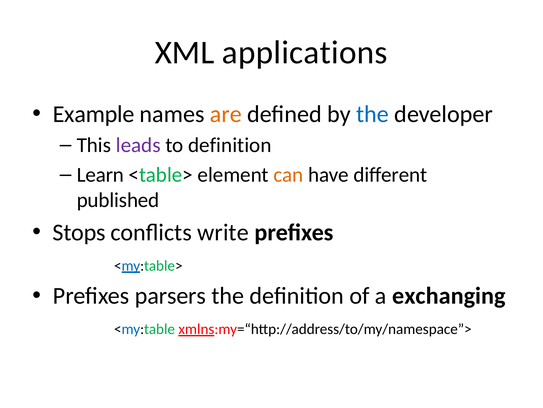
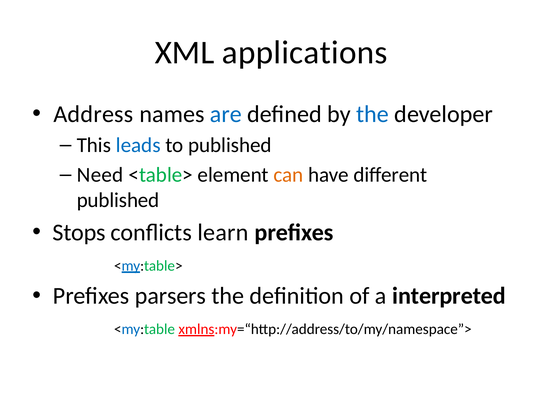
Example: Example -> Address
are colour: orange -> blue
leads colour: purple -> blue
to definition: definition -> published
Learn: Learn -> Need
write: write -> learn
exchanging: exchanging -> interpreted
